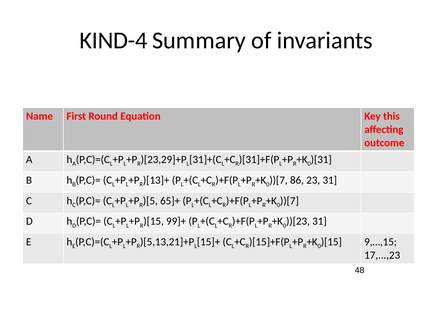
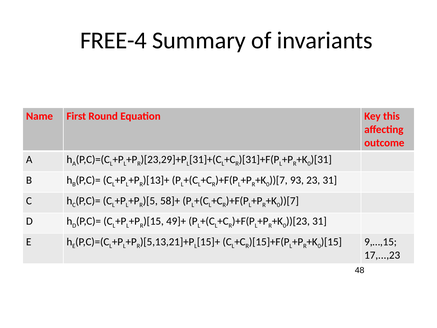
KIND-4: KIND-4 -> FREE-4
86: 86 -> 93
65]+: 65]+ -> 58]+
99]+: 99]+ -> 49]+
